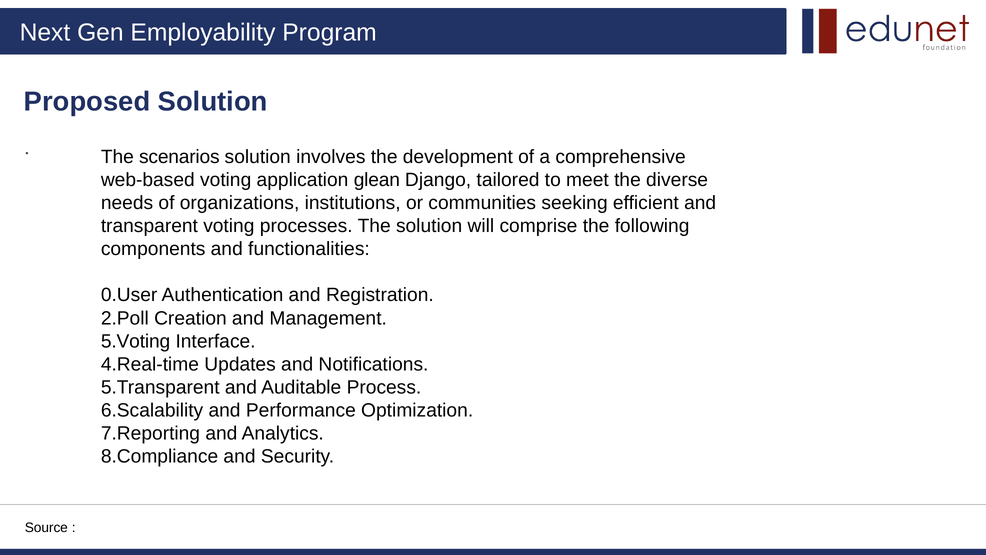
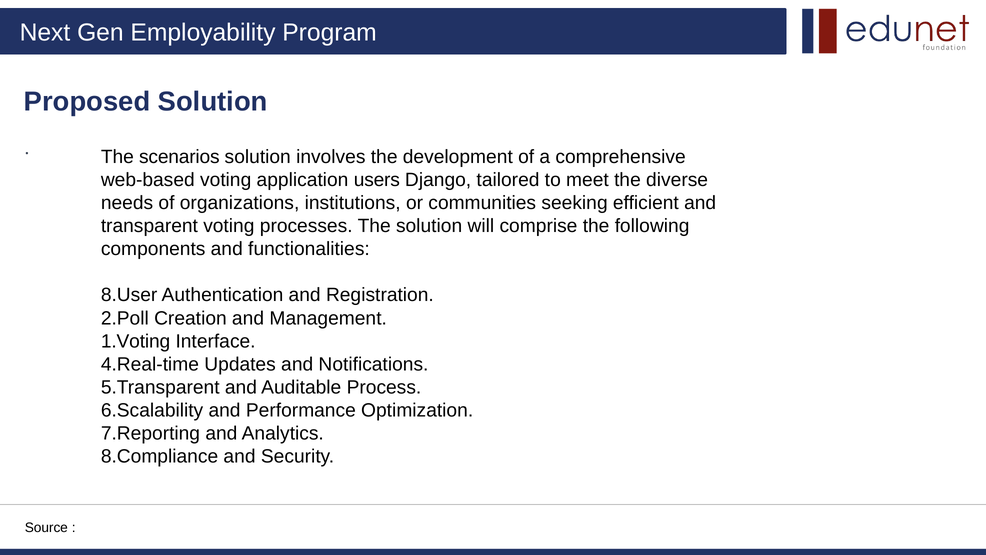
glean: glean -> users
0.User: 0.User -> 8.User
5.Voting: 5.Voting -> 1.Voting
